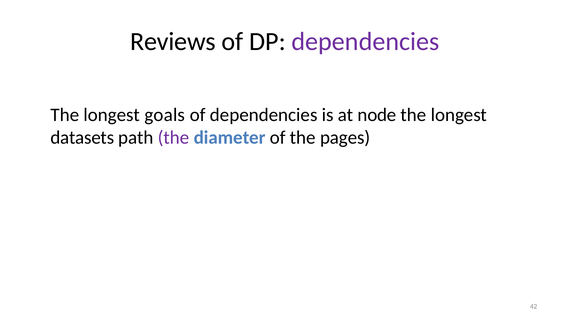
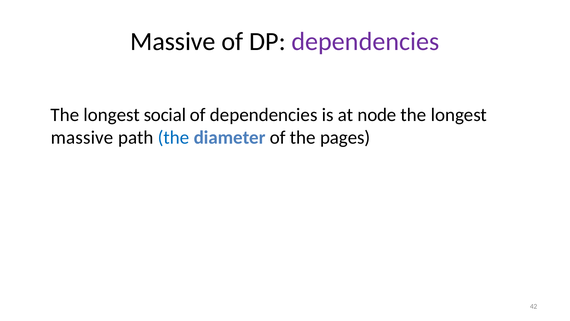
Reviews at (173, 41): Reviews -> Massive
goals: goals -> social
datasets at (82, 137): datasets -> massive
the at (174, 137) colour: purple -> blue
